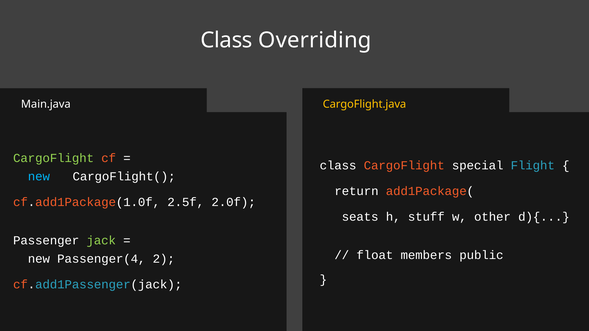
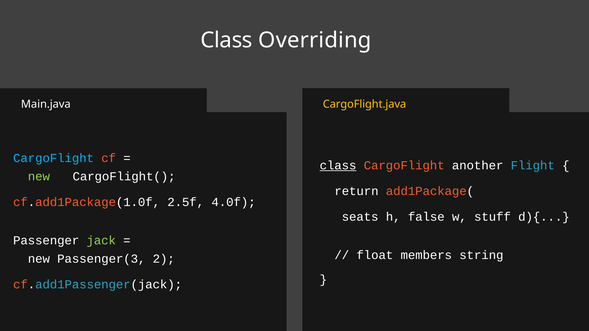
CargoFlight at (54, 158) colour: light green -> light blue
class at (338, 166) underline: none -> present
special: special -> another
new at (39, 177) colour: light blue -> light green
2.0f: 2.0f -> 4.0f
stuff: stuff -> false
other: other -> stuff
public: public -> string
Passenger(4: Passenger(4 -> Passenger(3
